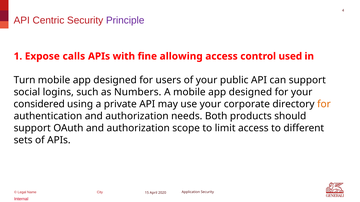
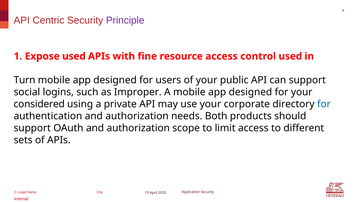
Expose calls: calls -> used
allowing: allowing -> resource
Numbers: Numbers -> Improper
for at (324, 104) colour: orange -> blue
